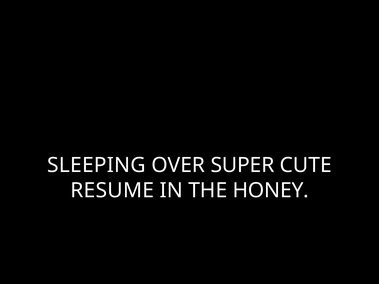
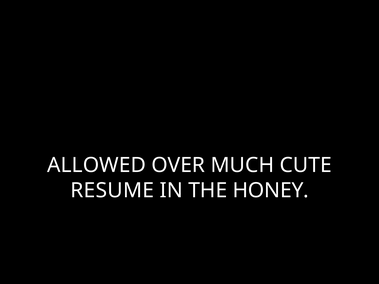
SLEEPING: SLEEPING -> ALLOWED
SUPER: SUPER -> MUCH
